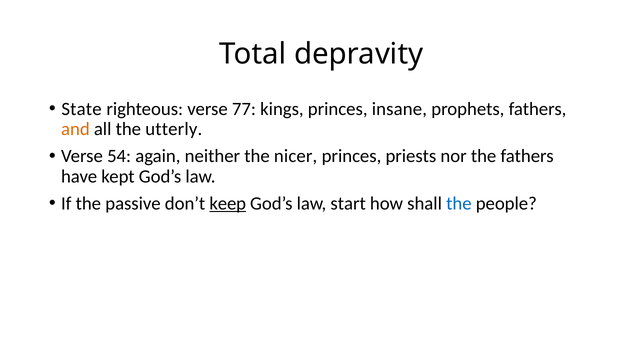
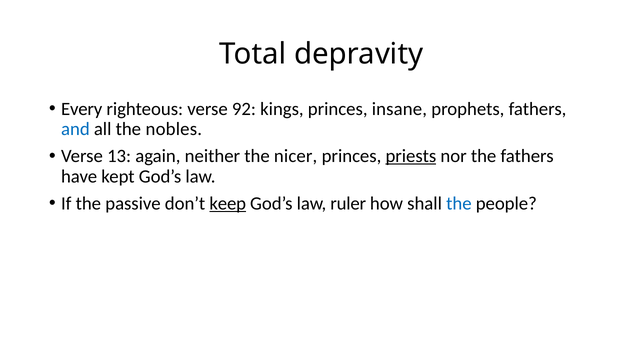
State: State -> Every
77: 77 -> 92
and colour: orange -> blue
utterly: utterly -> nobles
54: 54 -> 13
priests underline: none -> present
start: start -> ruler
